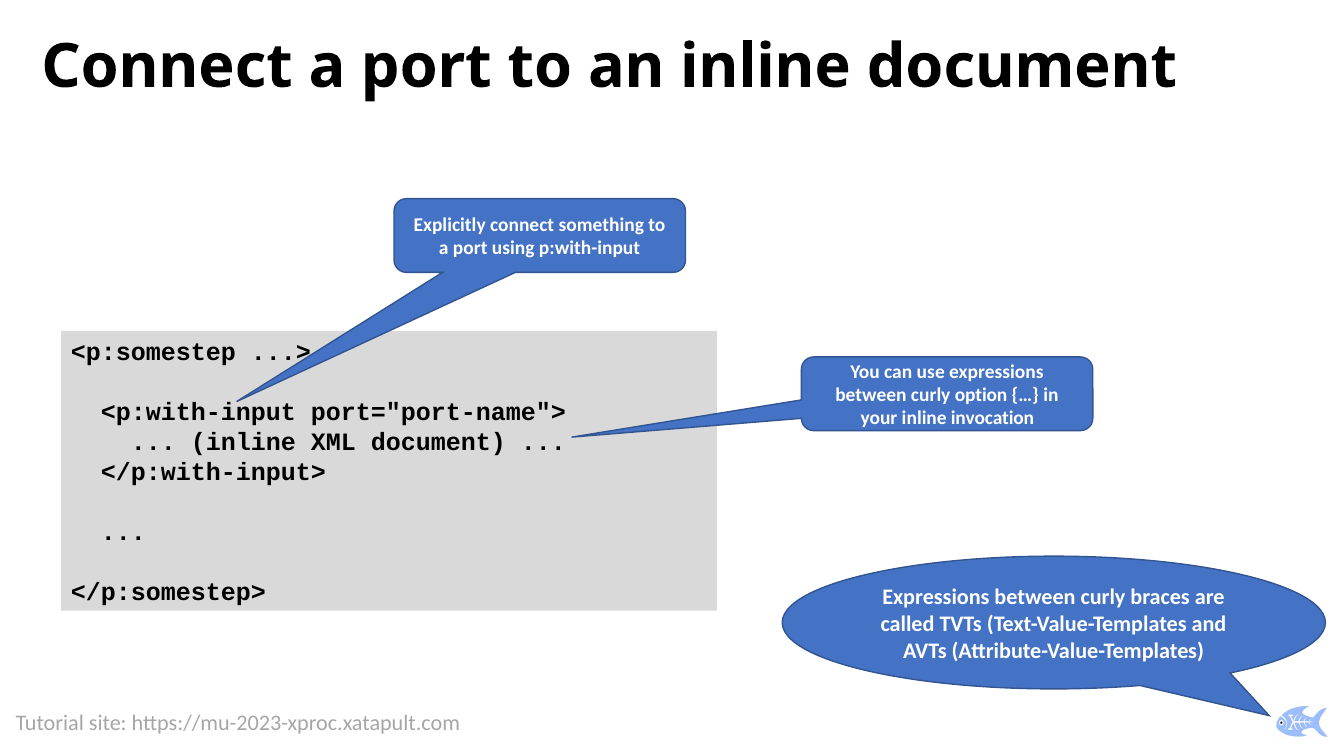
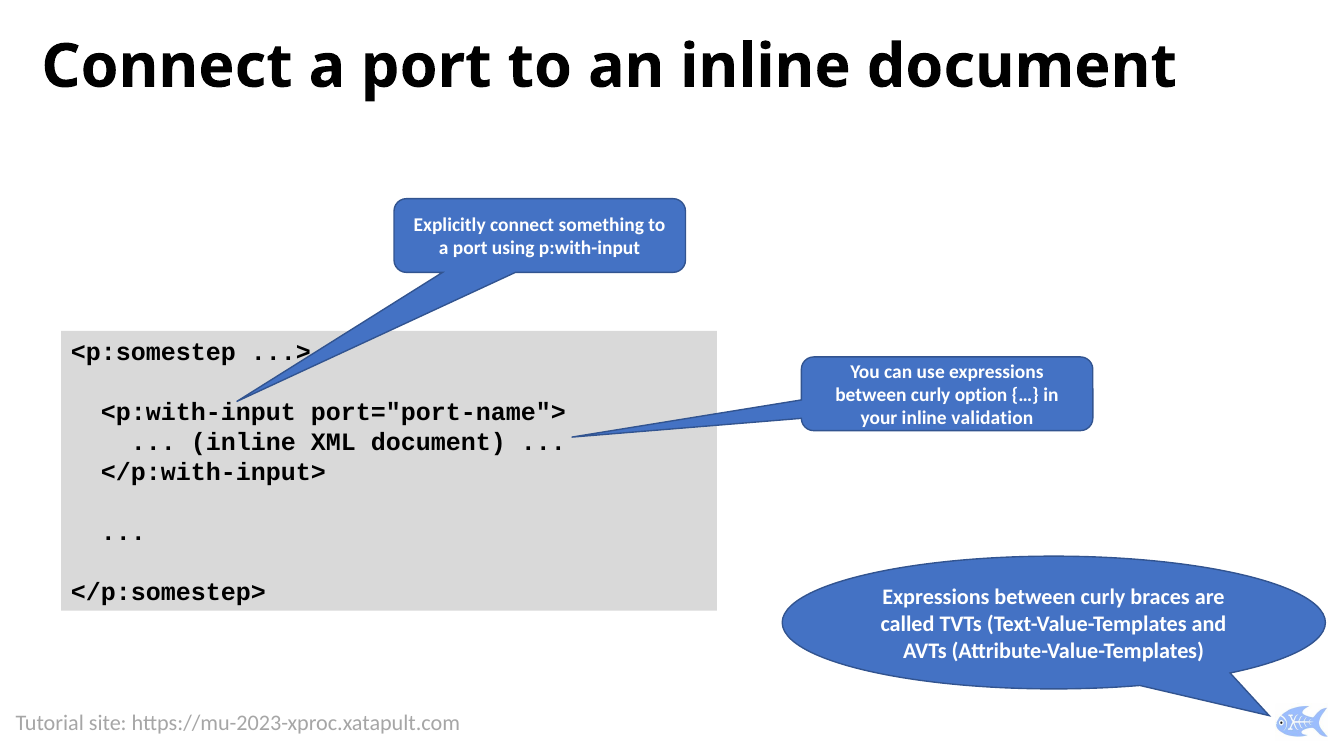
invocation: invocation -> validation
